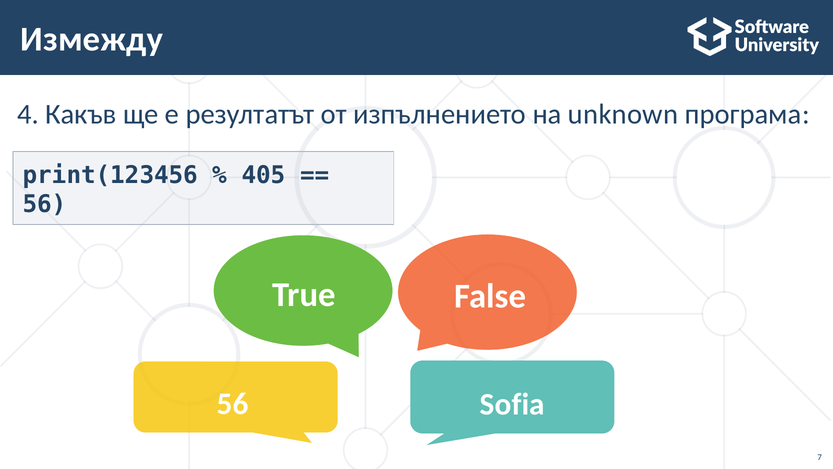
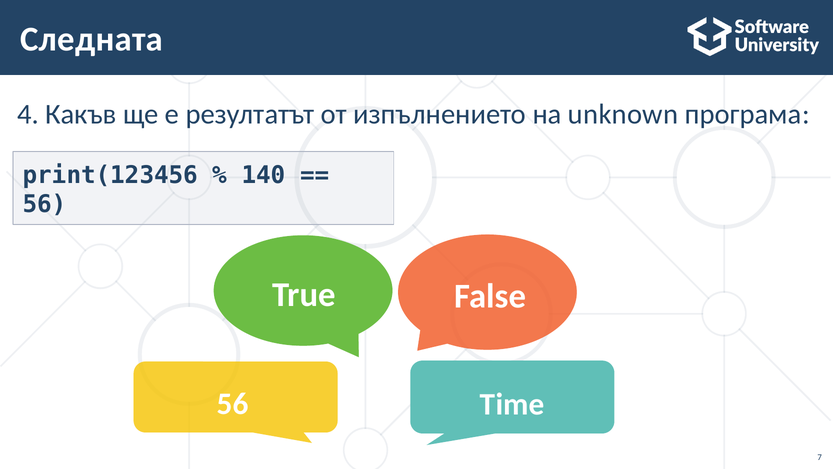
Измежду: Измежду -> Следната
405: 405 -> 140
Sofia: Sofia -> Time
